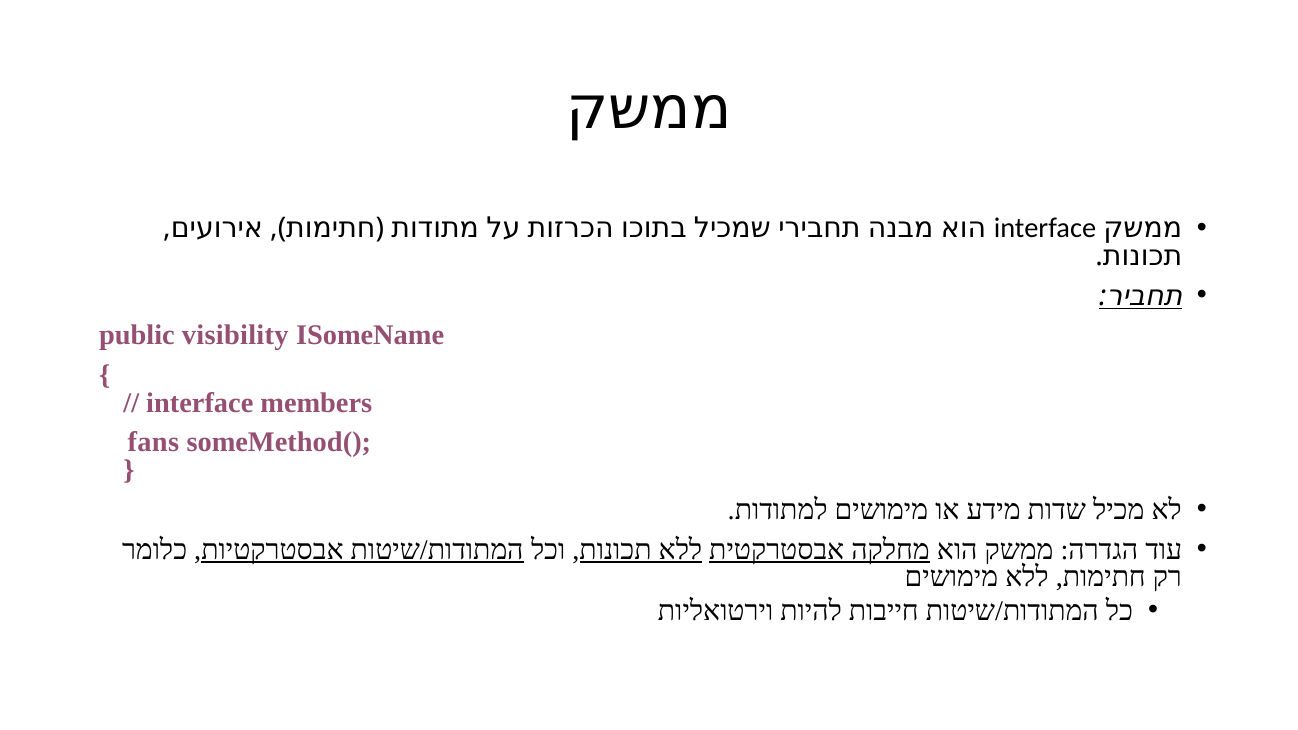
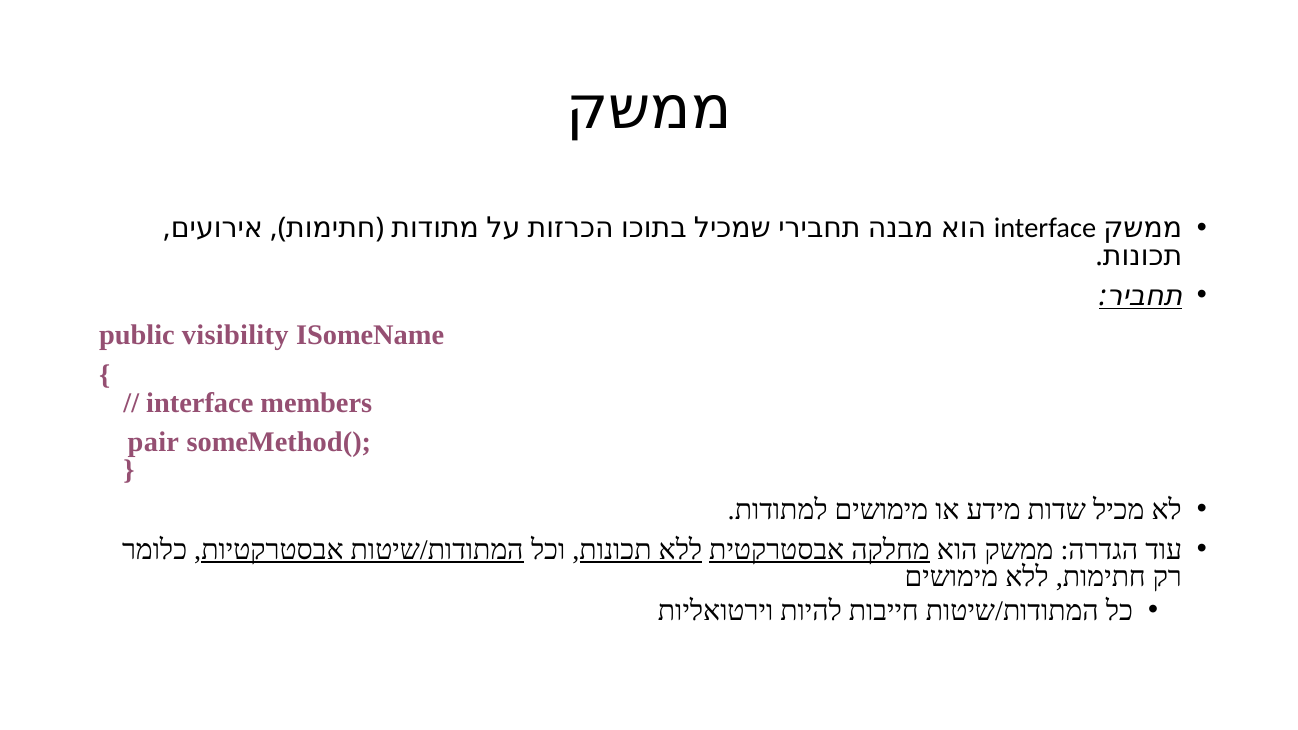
fans: fans -> pair
